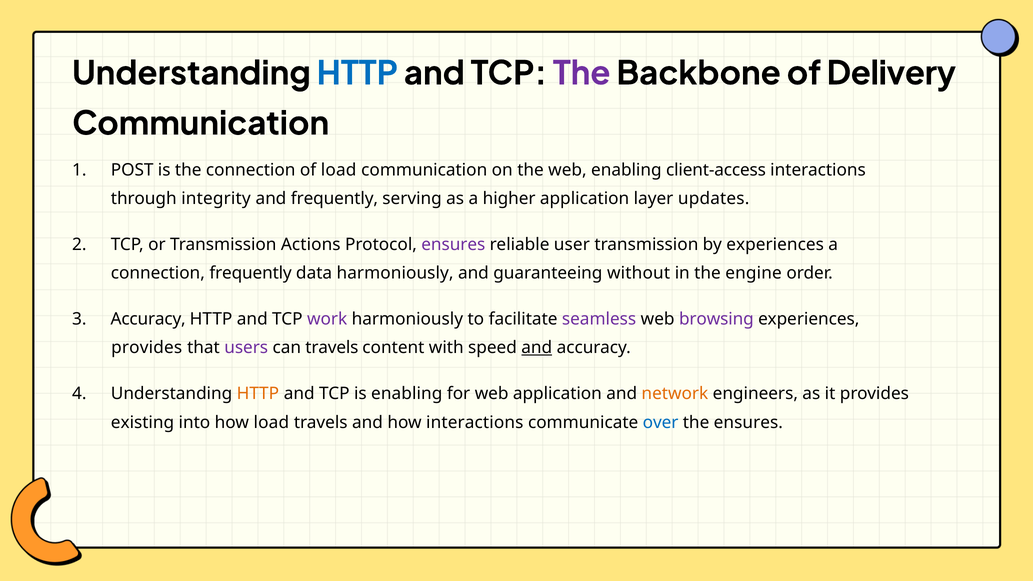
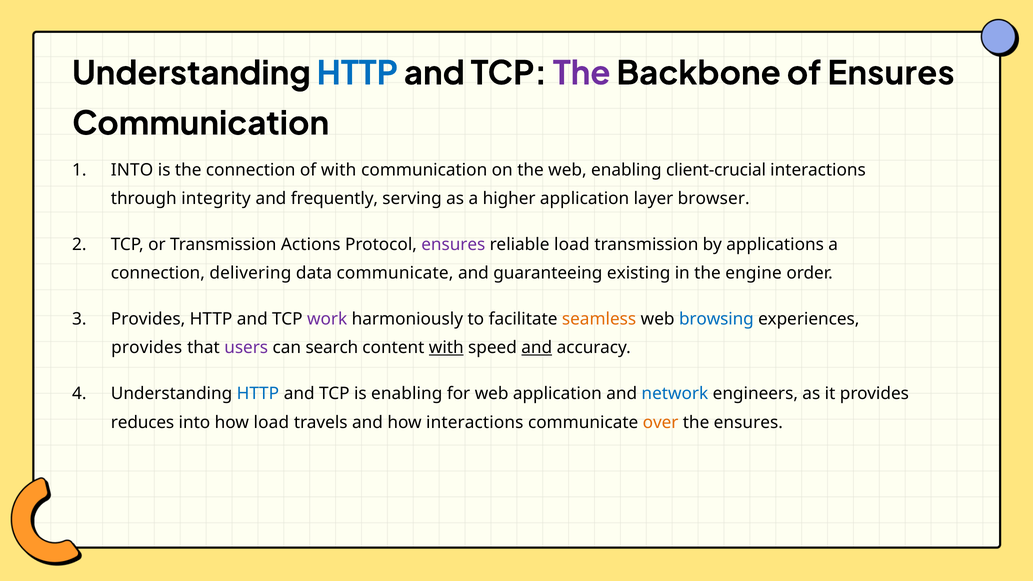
of Delivery: Delivery -> Ensures
POST at (132, 170): POST -> INTO
of load: load -> with
client-access: client-access -> client-crucial
updates: updates -> browser
reliable user: user -> load
by experiences: experiences -> applications
connection frequently: frequently -> delivering
data harmoniously: harmoniously -> communicate
without: without -> existing
Accuracy at (148, 319): Accuracy -> Provides
seamless colour: purple -> orange
browsing colour: purple -> blue
can travels: travels -> search
with at (446, 348) underline: none -> present
HTTP at (258, 394) colour: orange -> blue
network colour: orange -> blue
existing: existing -> reduces
over colour: blue -> orange
